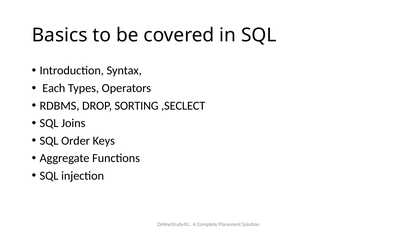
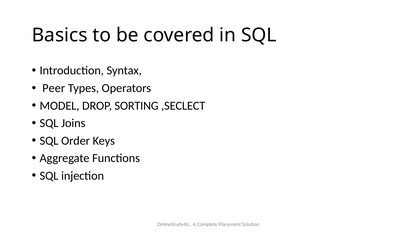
Each: Each -> Peer
RDBMS: RDBMS -> MODEL
